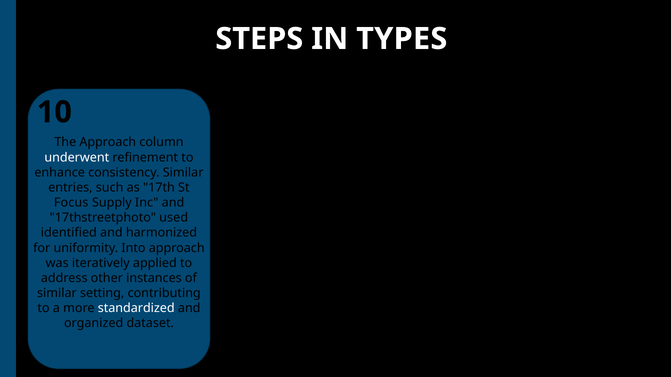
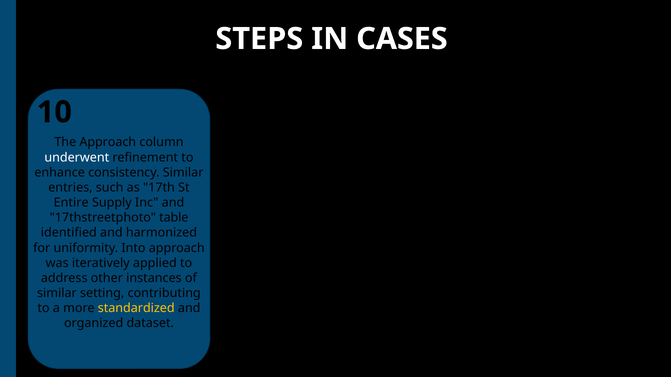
TYPES: TYPES -> CASES
Focus: Focus -> Entire
used: used -> table
standardized colour: white -> yellow
